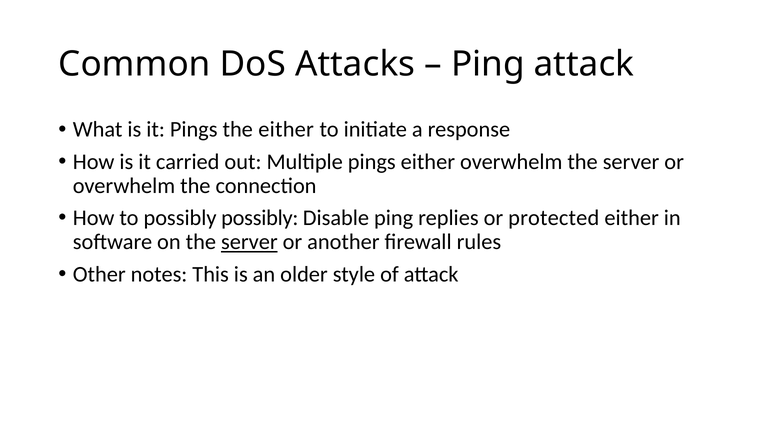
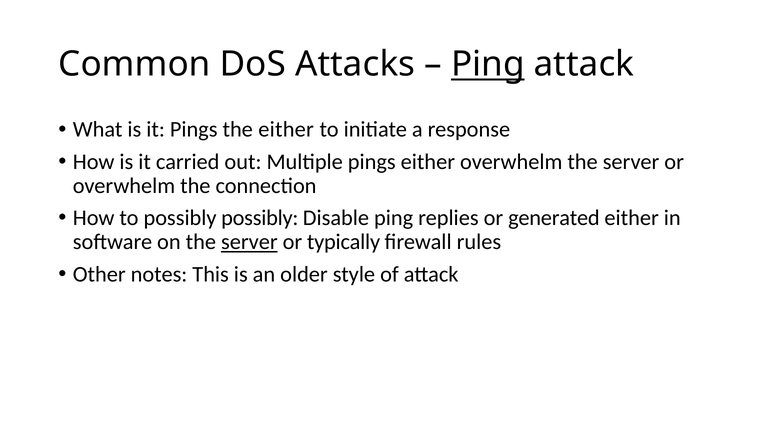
Ping at (488, 64) underline: none -> present
protected: protected -> generated
another: another -> typically
